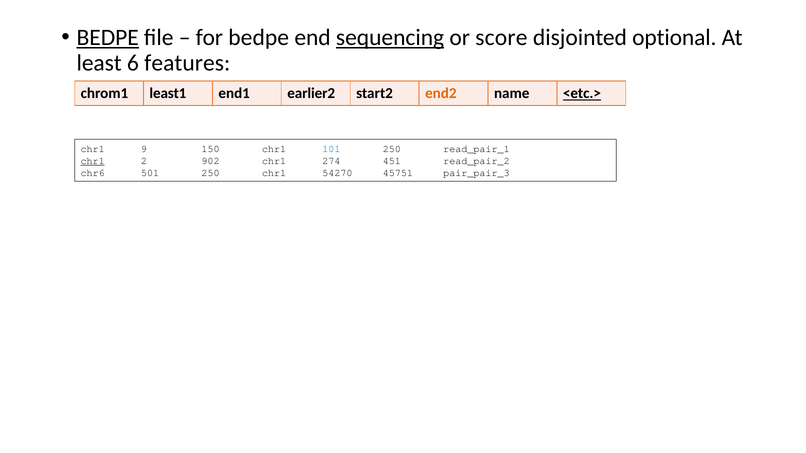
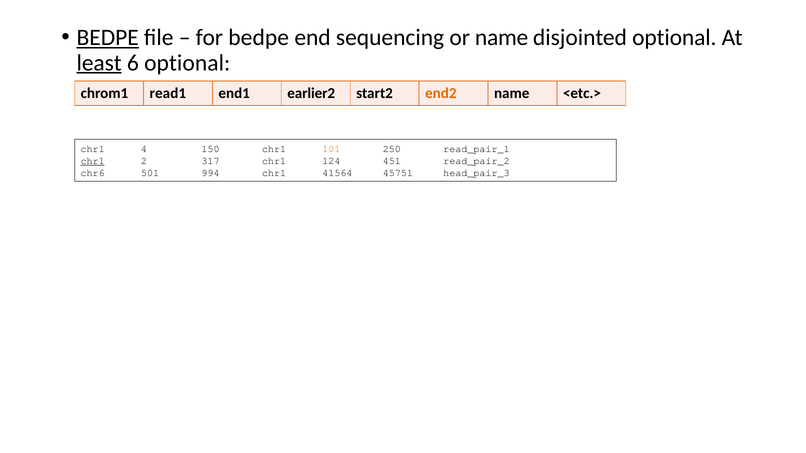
sequencing underline: present -> none
or score: score -> name
least underline: none -> present
6 features: features -> optional
least1: least1 -> read1
<etc.> underline: present -> none
9: 9 -> 4
101 colour: blue -> orange
902: 902 -> 317
274: 274 -> 124
501 250: 250 -> 994
54270: 54270 -> 41564
pair_pair_3: pair_pair_3 -> head_pair_3
